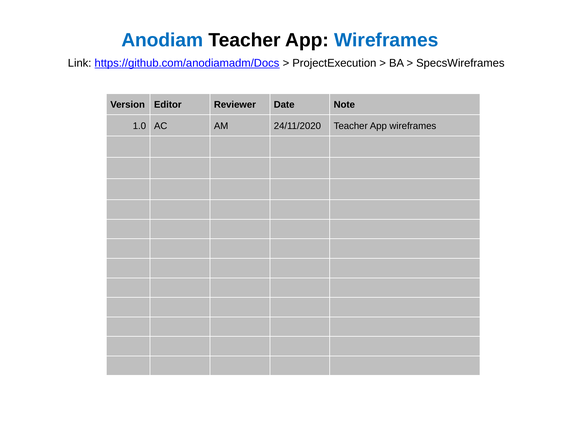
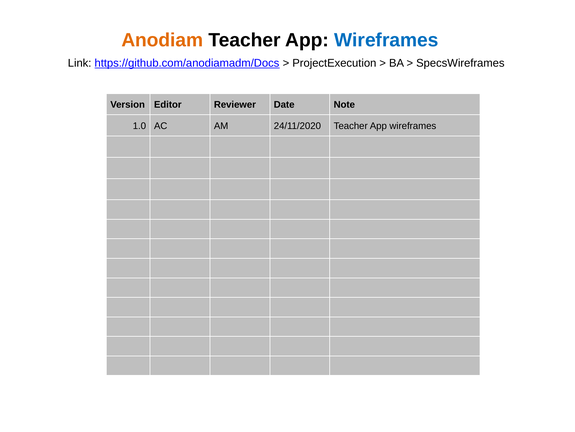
Anodiam colour: blue -> orange
